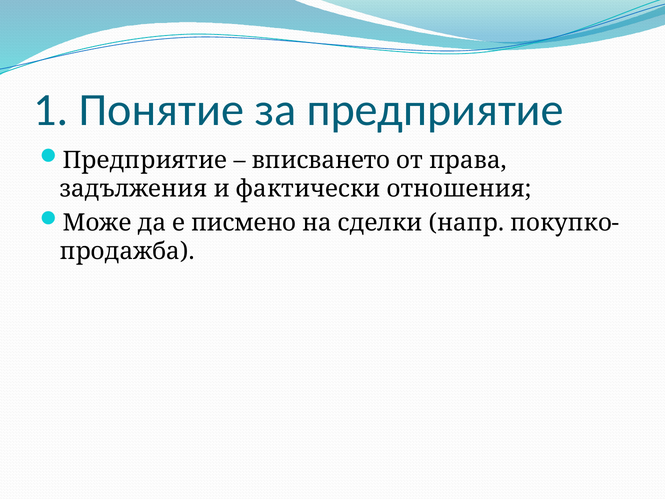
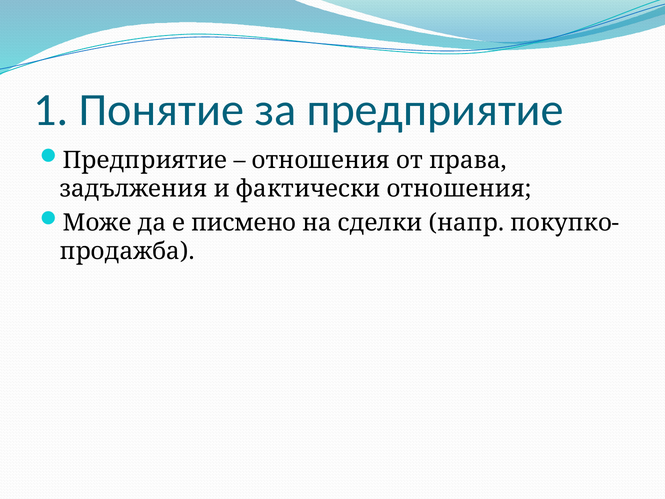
вписването at (321, 160): вписването -> отношения
